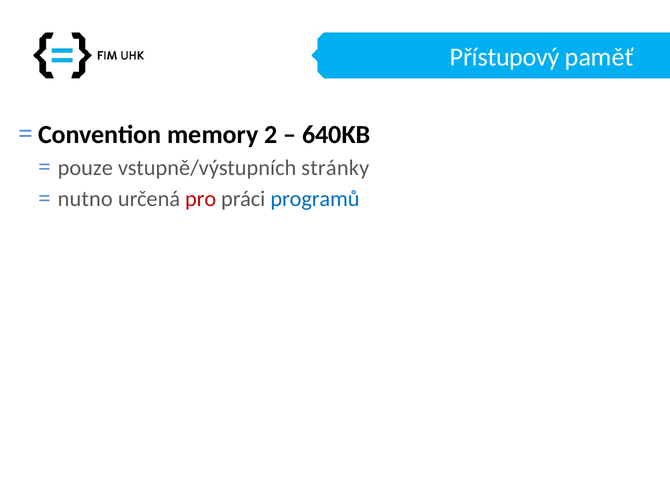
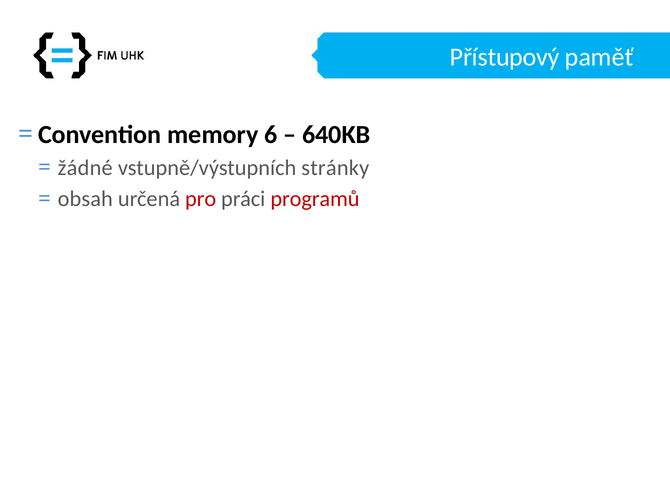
2: 2 -> 6
pouze: pouze -> žádné
nutno: nutno -> obsah
programů colour: blue -> red
